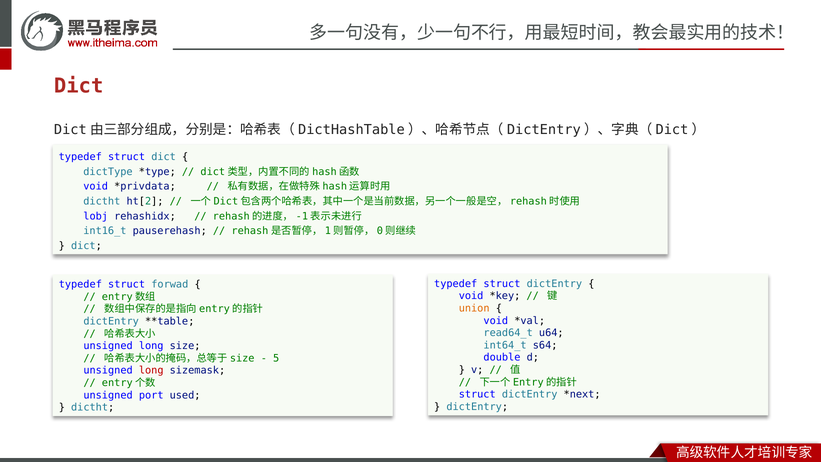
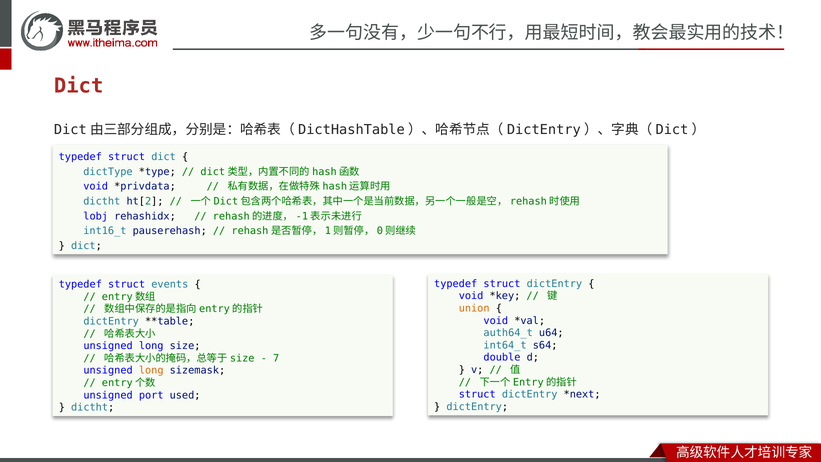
forwad: forwad -> events
read64_t: read64_t -> auth64_t
5: 5 -> 7
long at (151, 370) colour: red -> orange
